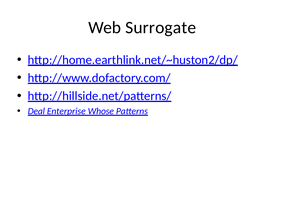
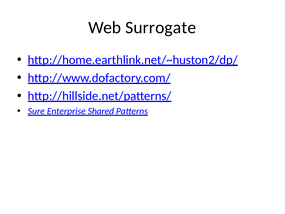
Deal: Deal -> Sure
Whose: Whose -> Shared
